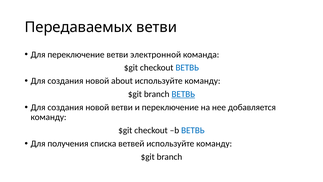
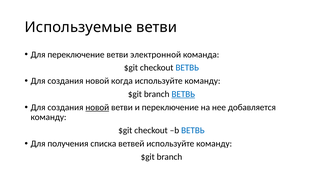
Передаваемых: Передаваемых -> Используемые
about: about -> когда
новой at (97, 107) underline: none -> present
